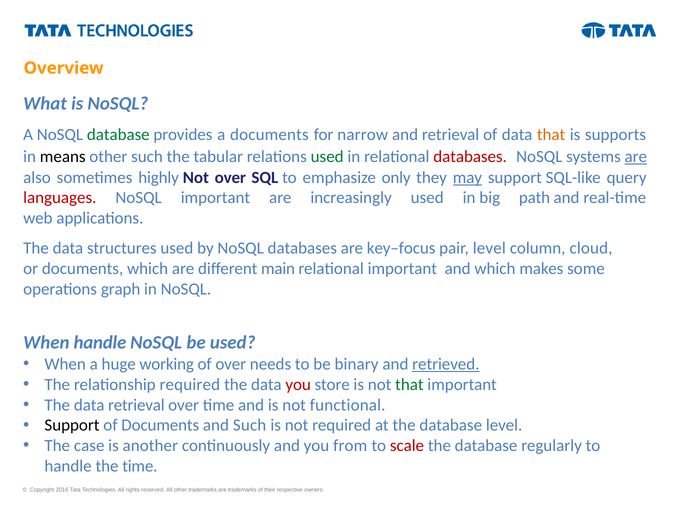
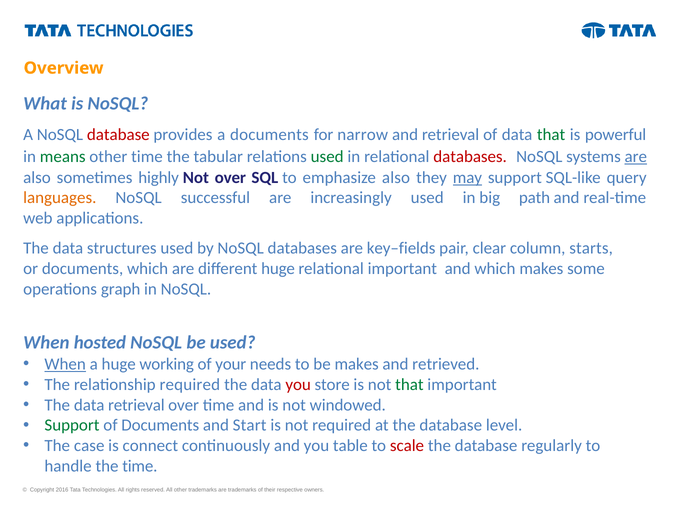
database at (118, 134) colour: green -> red
that at (551, 134) colour: orange -> green
supports: supports -> powerful
means colour: black -> green
other such: such -> time
emphasize only: only -> also
languages colour: red -> orange
NoSQL important: important -> successful
key–focus: key–focus -> key–fields
pair level: level -> clear
cloud: cloud -> starts
different main: main -> huge
When handle: handle -> hosted
When at (65, 364) underline: none -> present
of over: over -> your
be binary: binary -> makes
retrieved underline: present -> none
functional: functional -> windowed
Support at (72, 425) colour: black -> green
and Such: Such -> Start
another: another -> connect
from: from -> table
